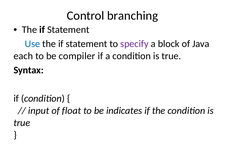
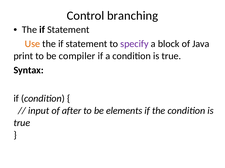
Use colour: blue -> orange
each: each -> print
float: float -> after
indicates: indicates -> elements
